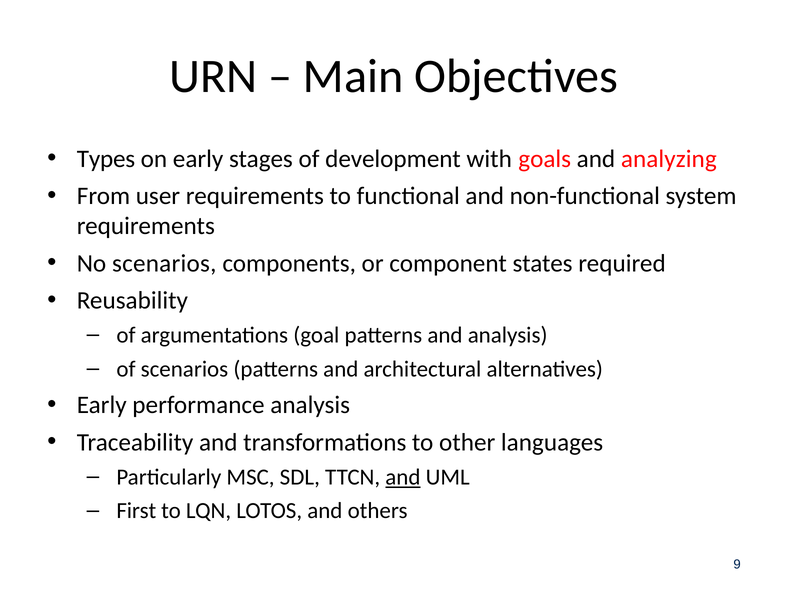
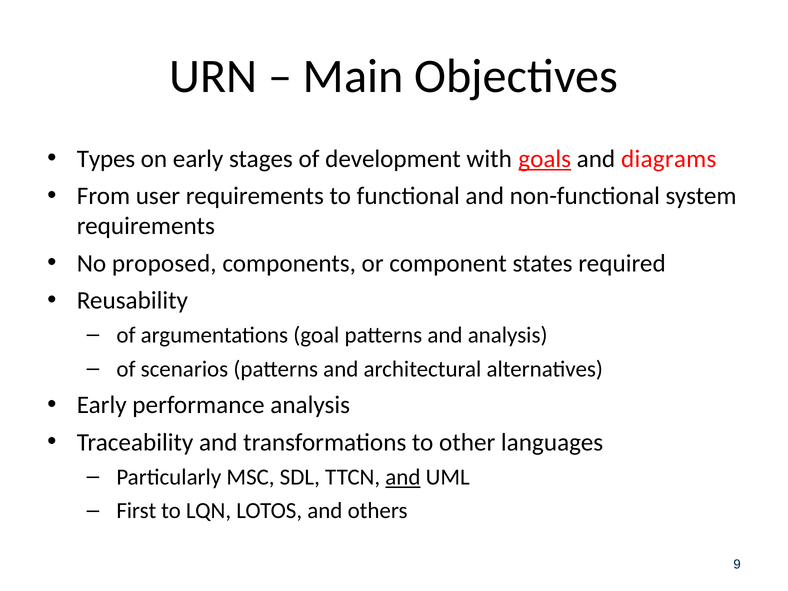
goals underline: none -> present
analyzing: analyzing -> diagrams
No scenarios: scenarios -> proposed
